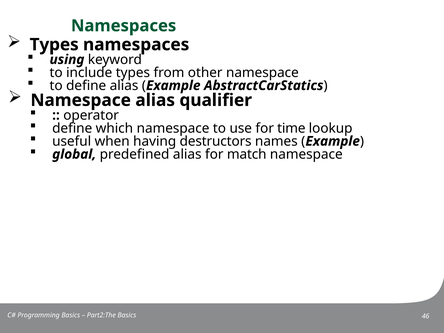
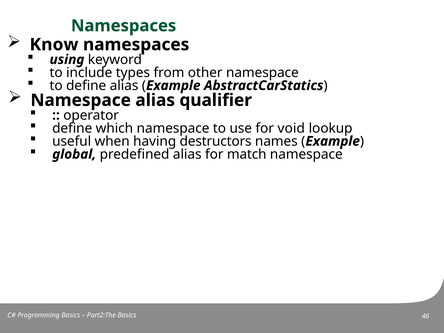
Types at (54, 45): Types -> Know
time: time -> void
